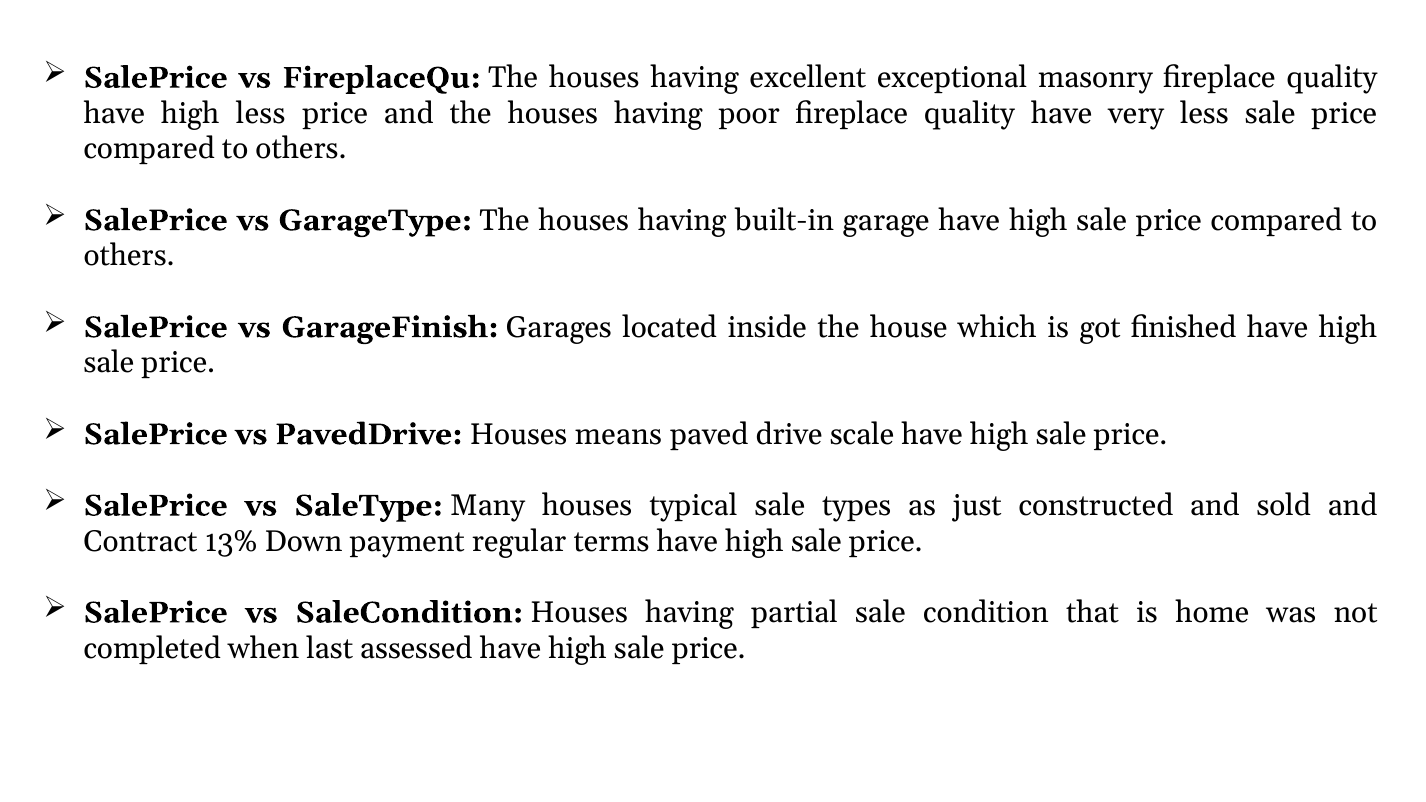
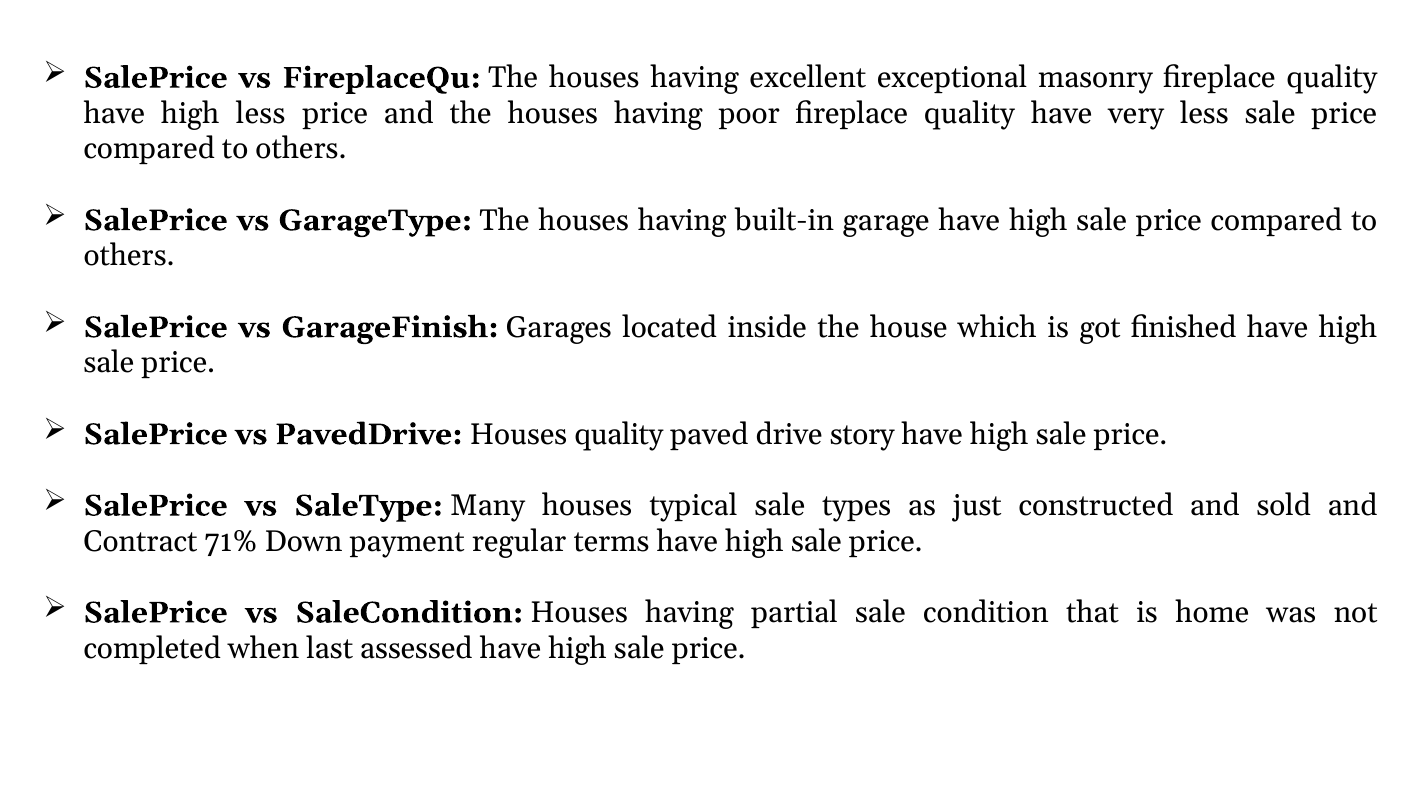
Houses means: means -> quality
scale: scale -> story
13%: 13% -> 71%
